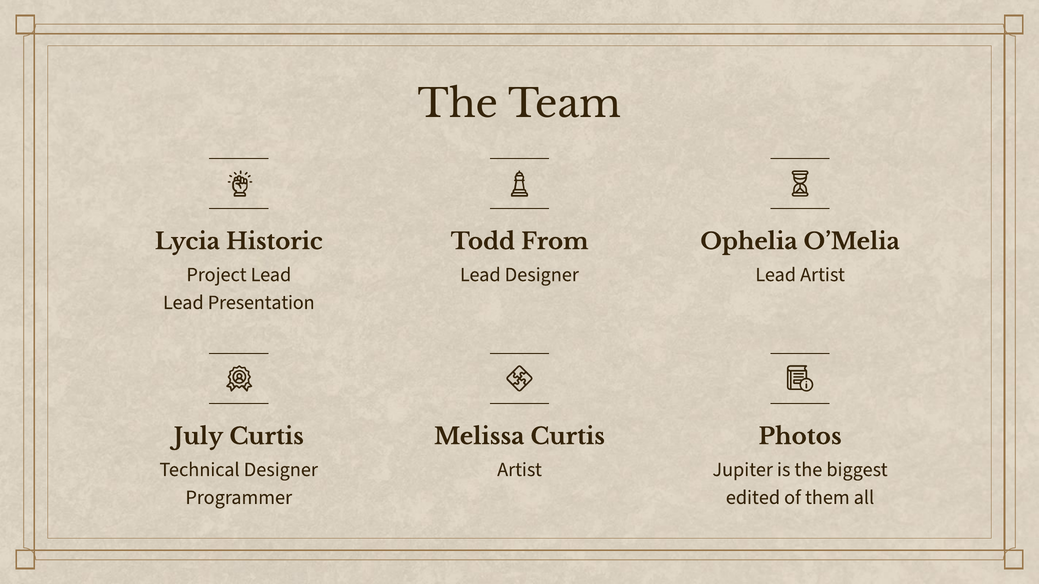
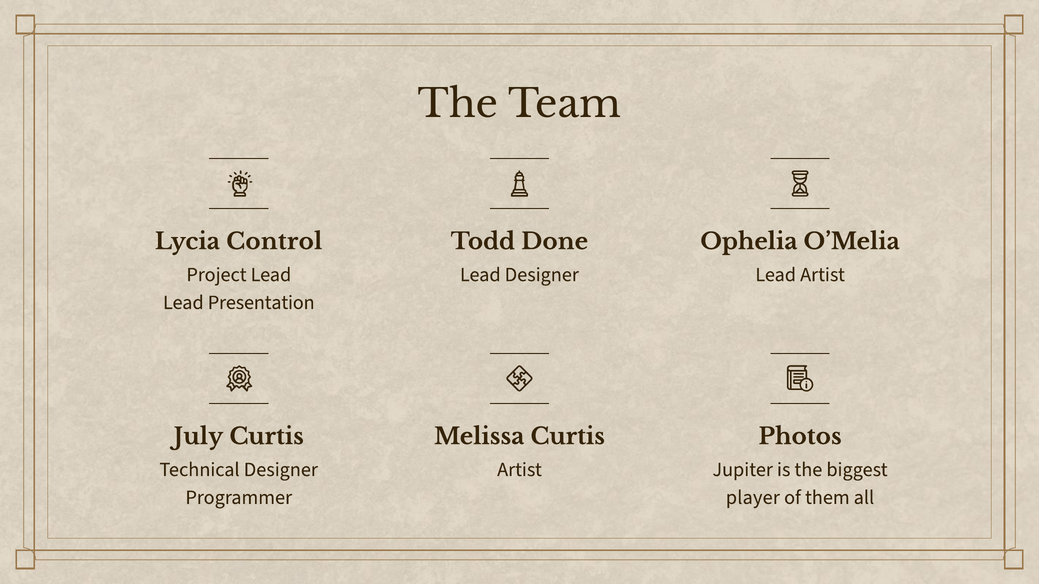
Historic: Historic -> Control
From: From -> Done
edited: edited -> player
